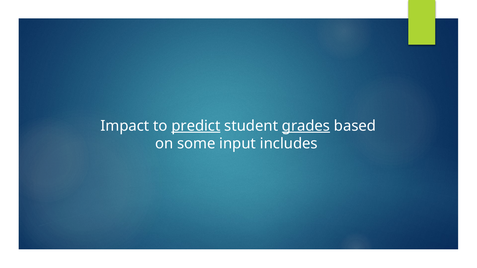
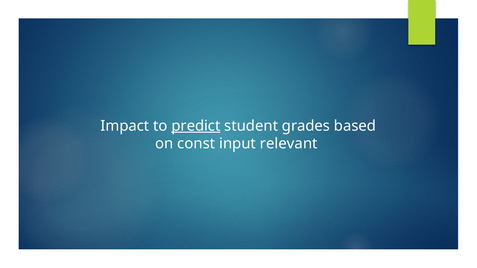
grades underline: present -> none
some: some -> const
includes: includes -> relevant
